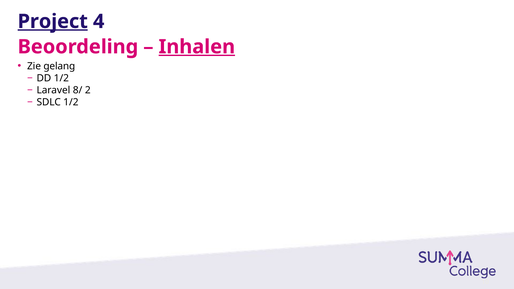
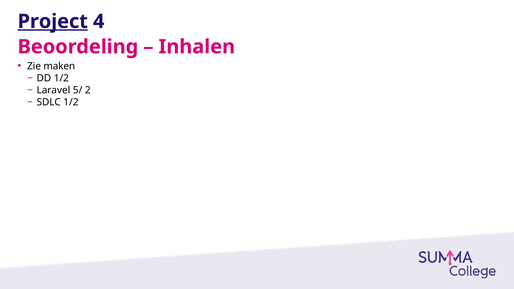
Inhalen underline: present -> none
gelang: gelang -> maken
8/: 8/ -> 5/
